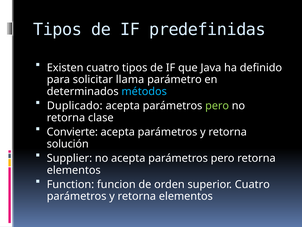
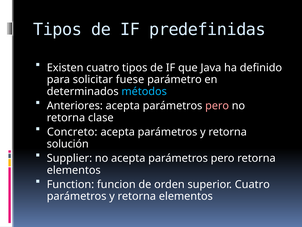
llama: llama -> fuese
Duplicado: Duplicado -> Anteriores
pero at (217, 106) colour: light green -> pink
Convierte: Convierte -> Concreto
